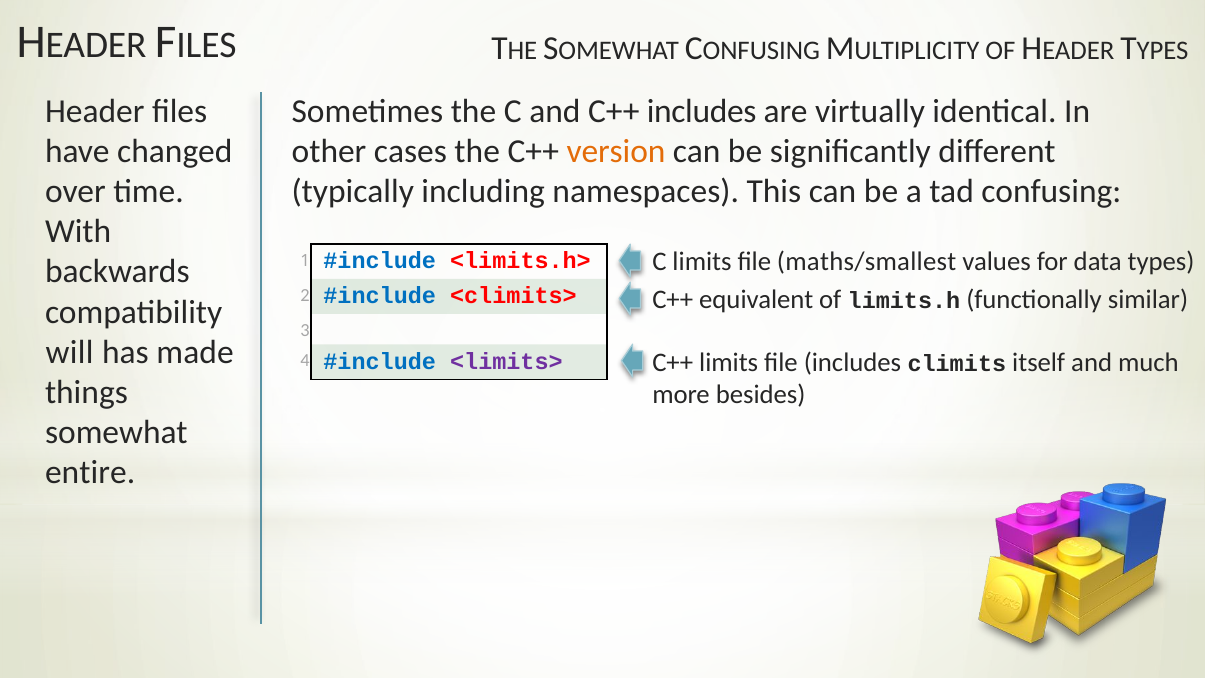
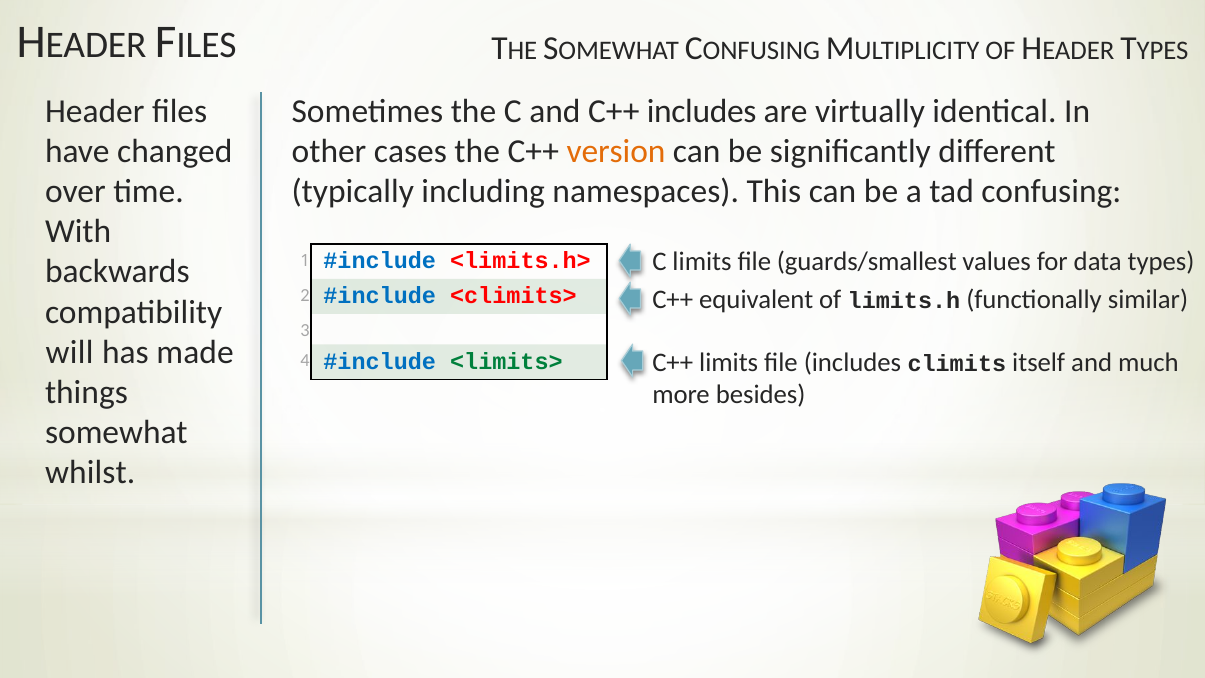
maths/smallest: maths/smallest -> guards/smallest
<limits> colour: purple -> green
entire: entire -> whilst
